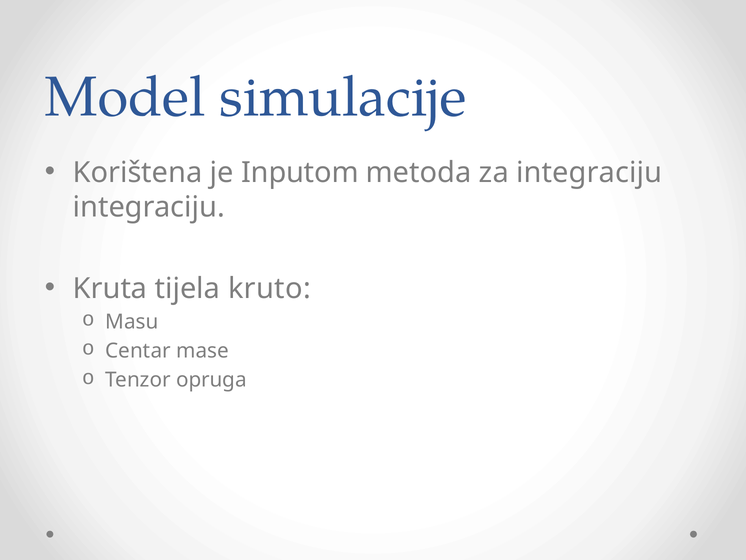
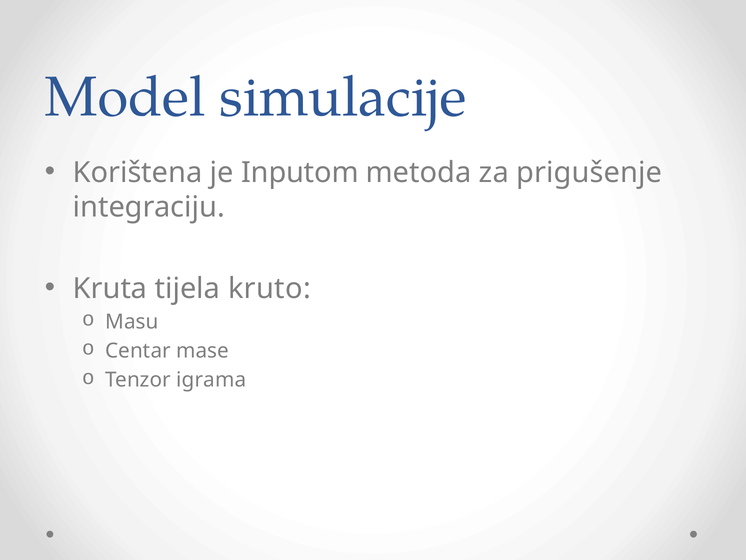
za integraciju: integraciju -> prigušenje
opruga: opruga -> igrama
